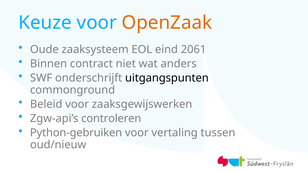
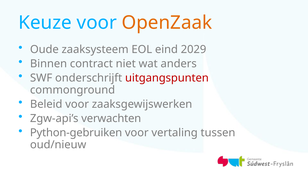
2061: 2061 -> 2029
uitgangspunten colour: black -> red
controleren: controleren -> verwachten
